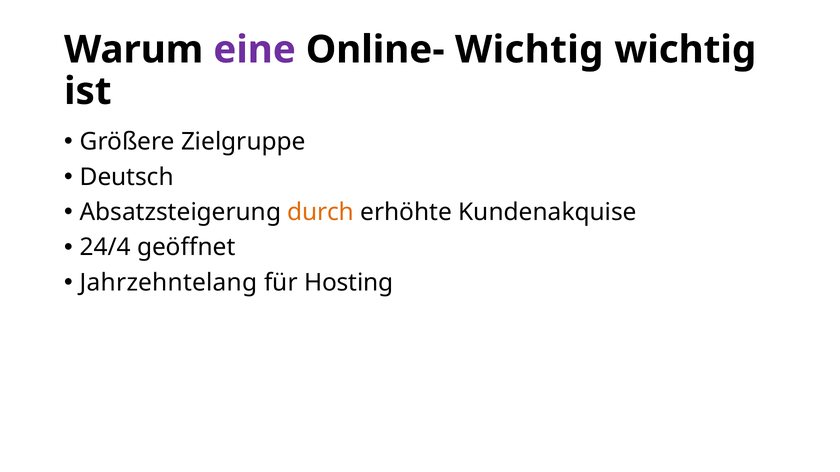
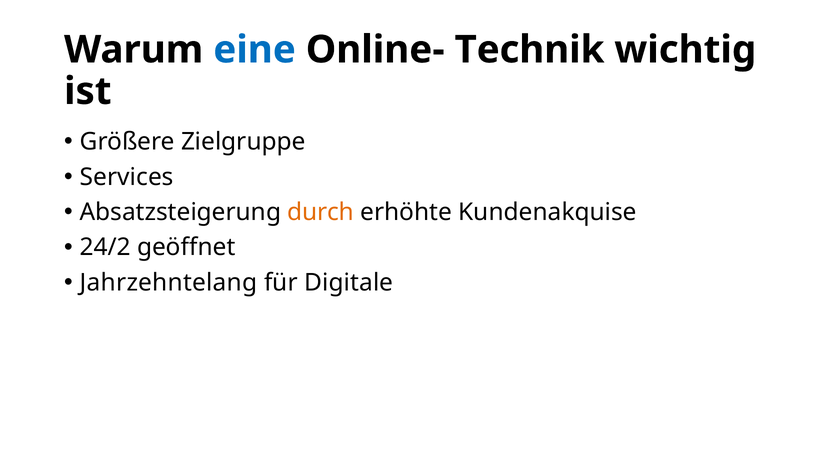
eine colour: purple -> blue
Online- Wichtig: Wichtig -> Technik
Deutsch: Deutsch -> Services
24/4: 24/4 -> 24/2
Hosting: Hosting -> Digitale
